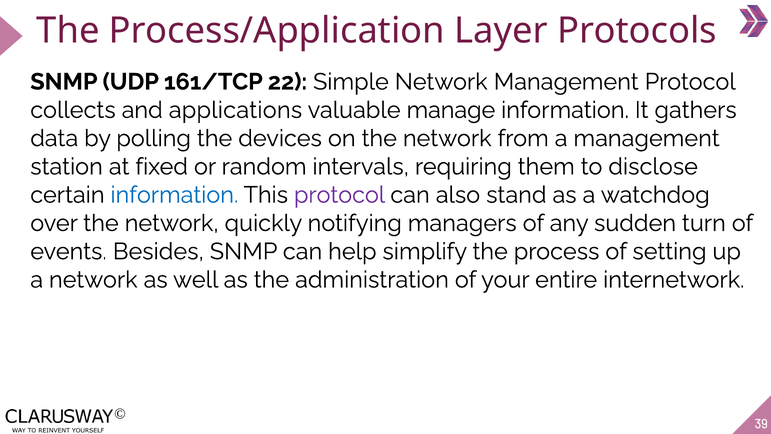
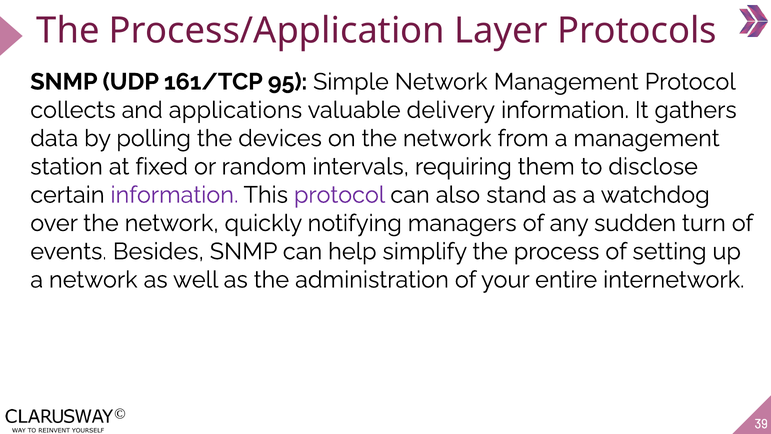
22: 22 -> 95
manage: manage -> delivery
information at (174, 195) colour: blue -> purple
